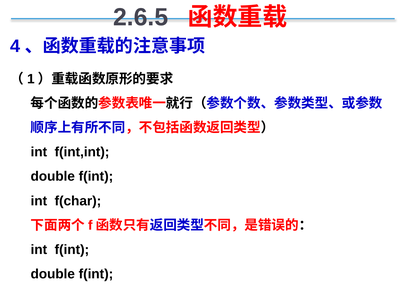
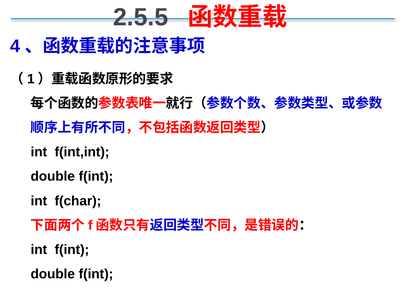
2.6.5: 2.6.5 -> 2.5.5
